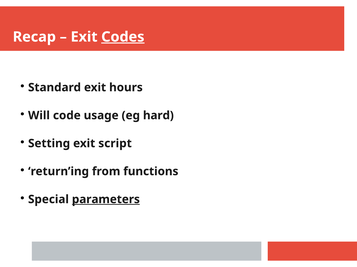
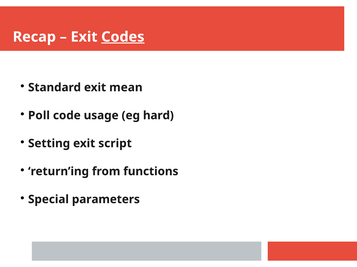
hours: hours -> mean
Will: Will -> Poll
parameters underline: present -> none
